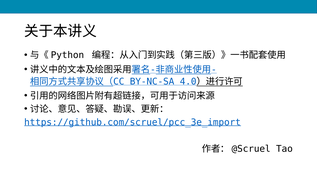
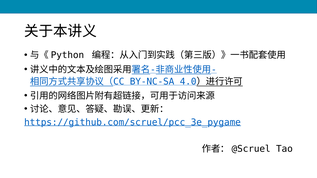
https://github.com/scruel/pcc_3e_import: https://github.com/scruel/pcc_3e_import -> https://github.com/scruel/pcc_3e_pygame
